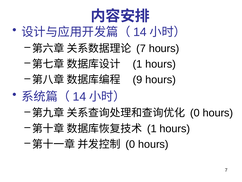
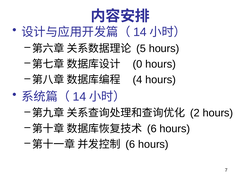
7 at (141, 48): 7 -> 5
1 at (138, 64): 1 -> 0
9: 9 -> 4
0 at (195, 113): 0 -> 2
1 at (152, 128): 1 -> 6
0 at (130, 144): 0 -> 6
